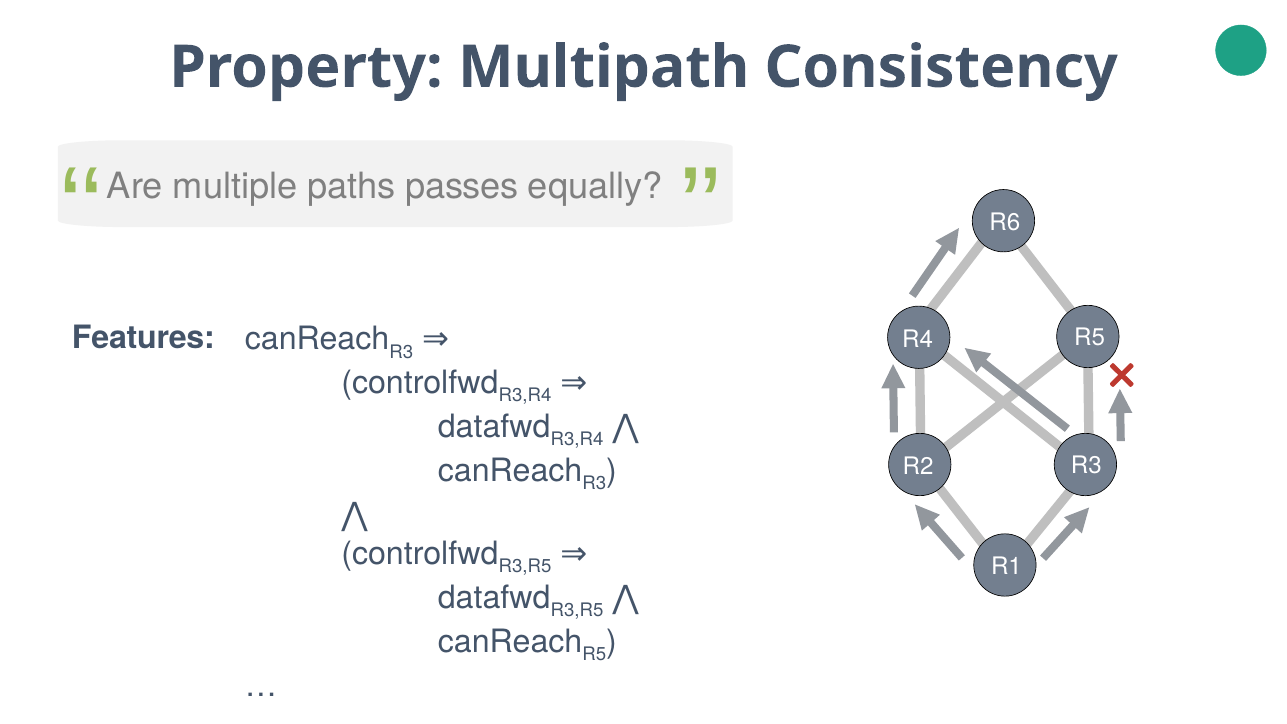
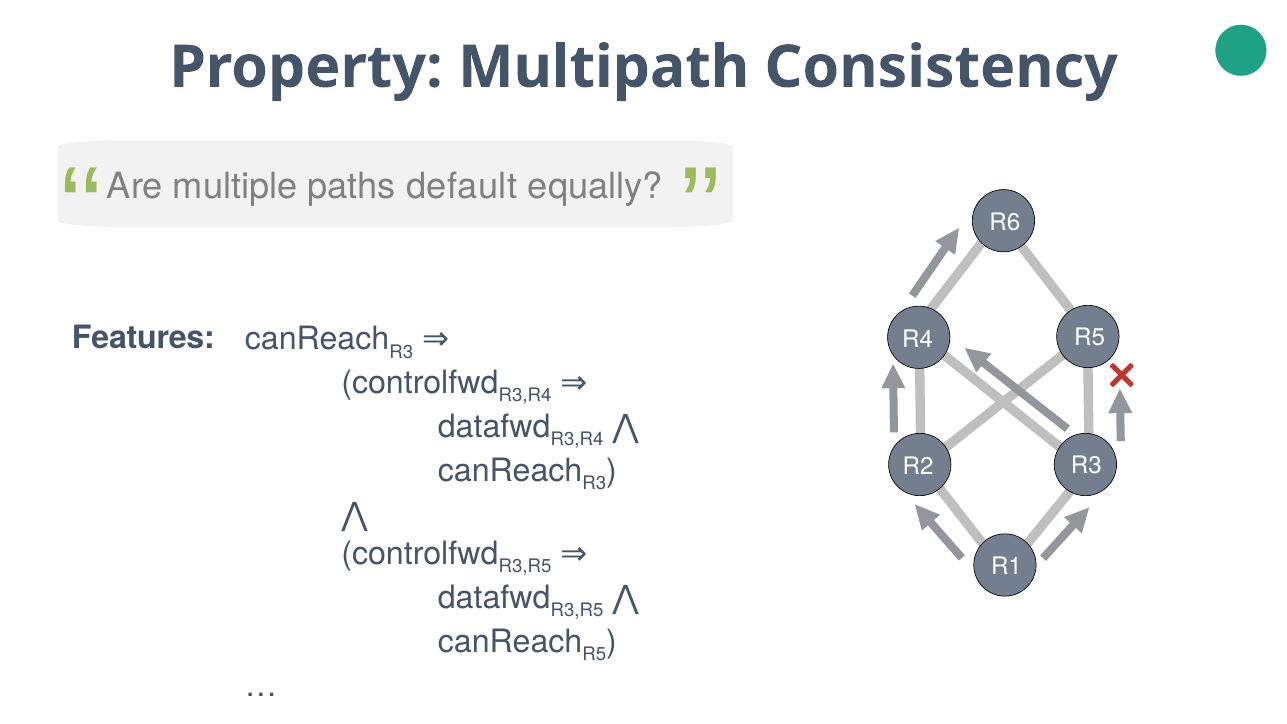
passes: passes -> default
